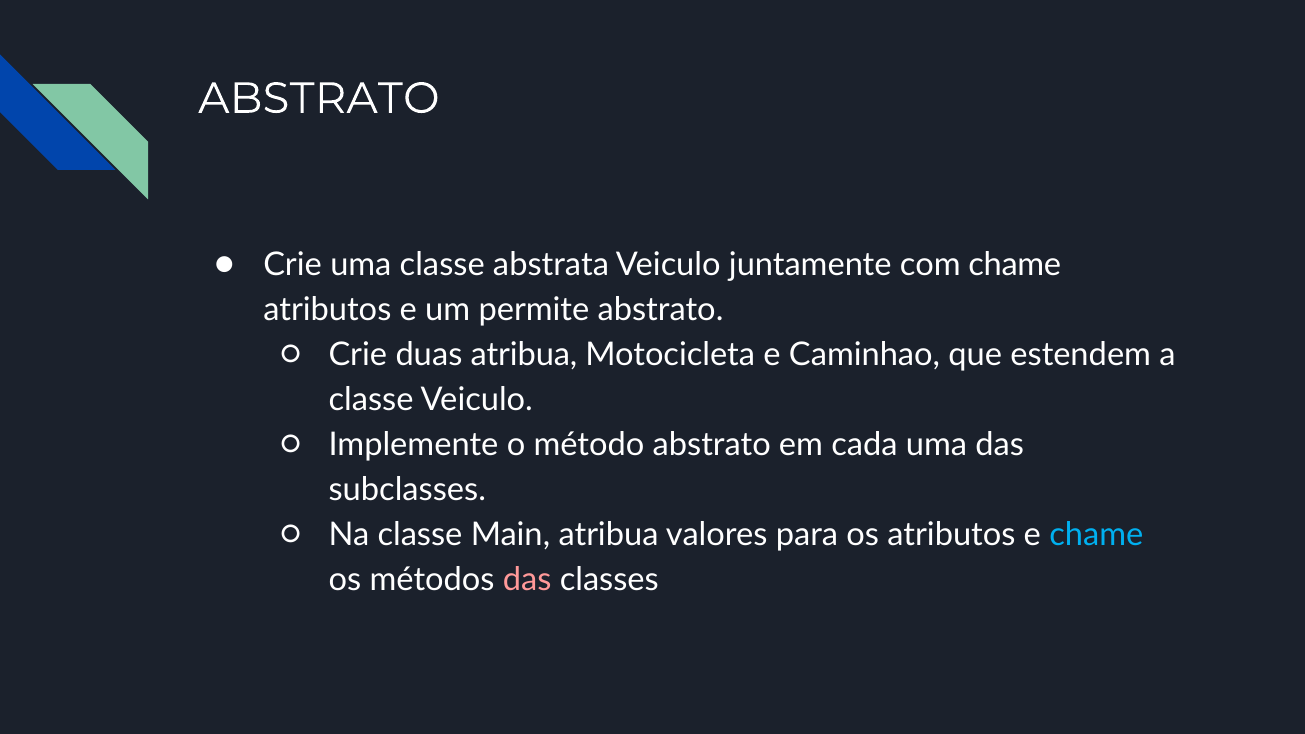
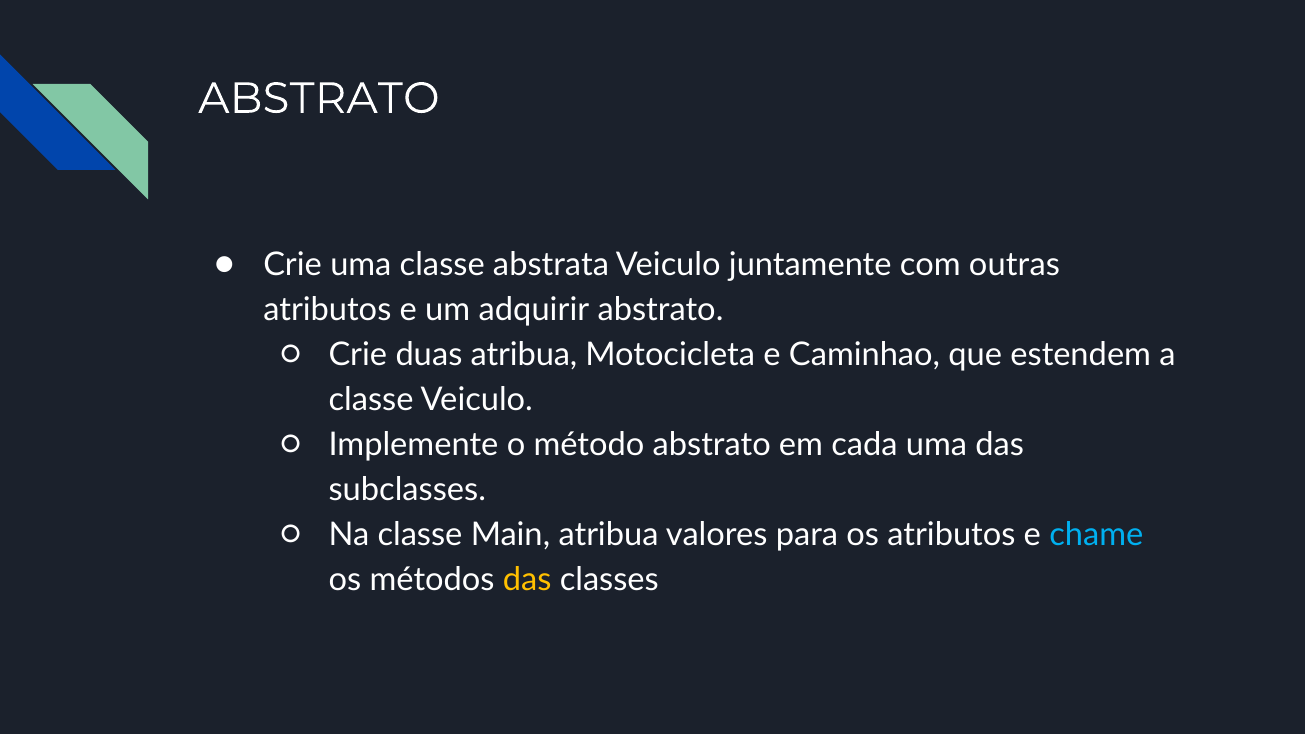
com chame: chame -> outras
permite: permite -> adquirir
das at (527, 580) colour: pink -> yellow
